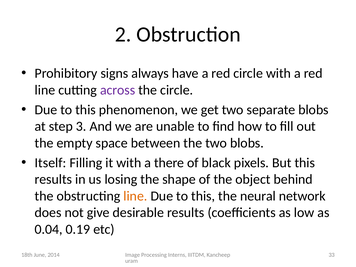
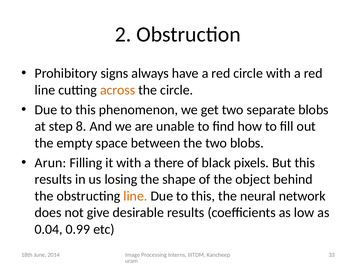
across colour: purple -> orange
3: 3 -> 8
Itself: Itself -> Arun
0.19: 0.19 -> 0.99
